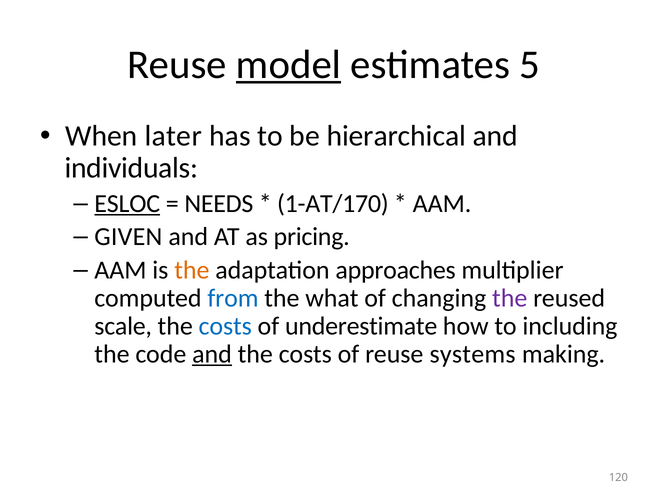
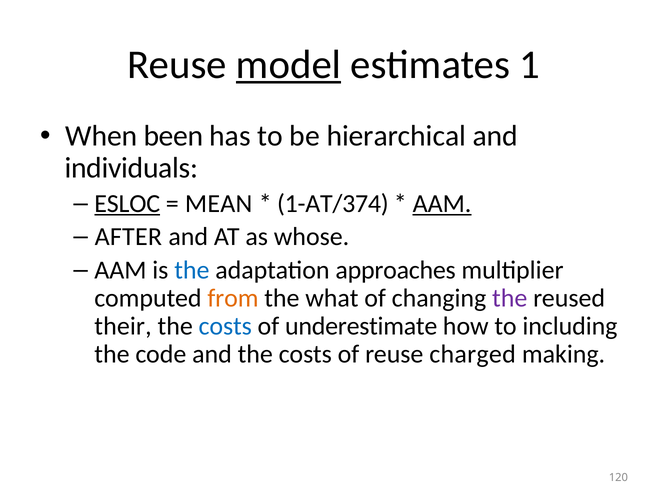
5: 5 -> 1
later: later -> been
NEEDS: NEEDS -> MEAN
1-AT/170: 1-AT/170 -> 1-AT/374
AAM at (442, 204) underline: none -> present
GIVEN: GIVEN -> AFTER
pricing: pricing -> whose
the at (192, 270) colour: orange -> blue
from colour: blue -> orange
scale: scale -> their
and at (212, 354) underline: present -> none
systems: systems -> charged
